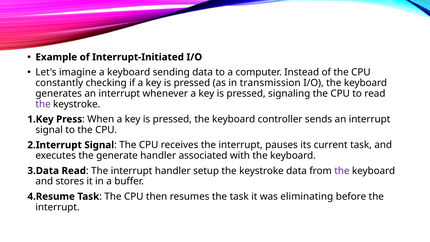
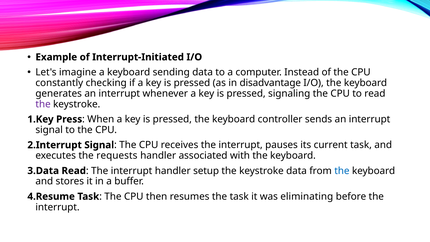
transmission: transmission -> disadvantage
generate: generate -> requests
the at (342, 171) colour: purple -> blue
